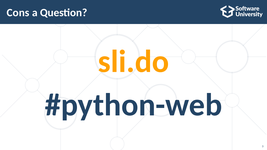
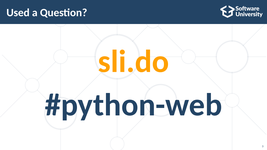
Cons: Cons -> Used
